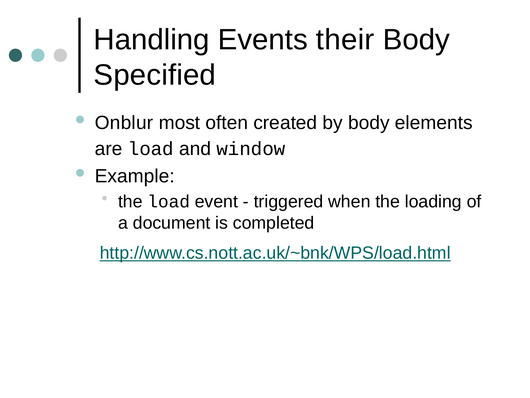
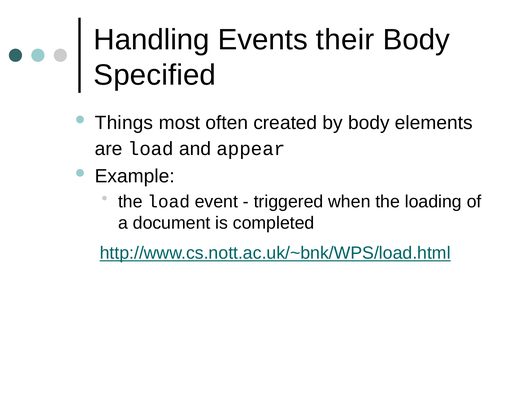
Onblur: Onblur -> Things
window: window -> appear
